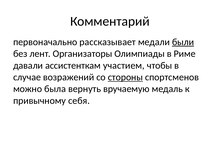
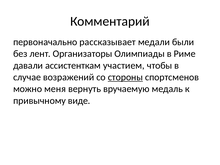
были underline: present -> none
была: была -> меня
себя: себя -> виде
